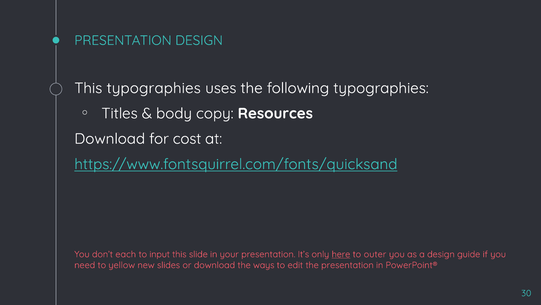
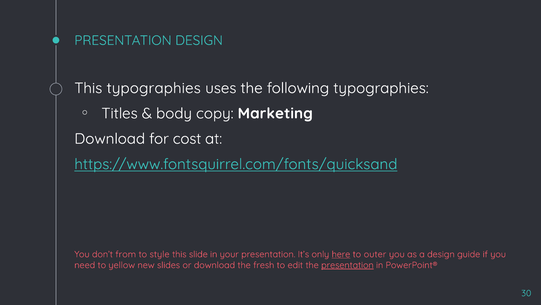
Resources: Resources -> Marketing
each: each -> from
input: input -> style
ways: ways -> fresh
presentation at (347, 265) underline: none -> present
